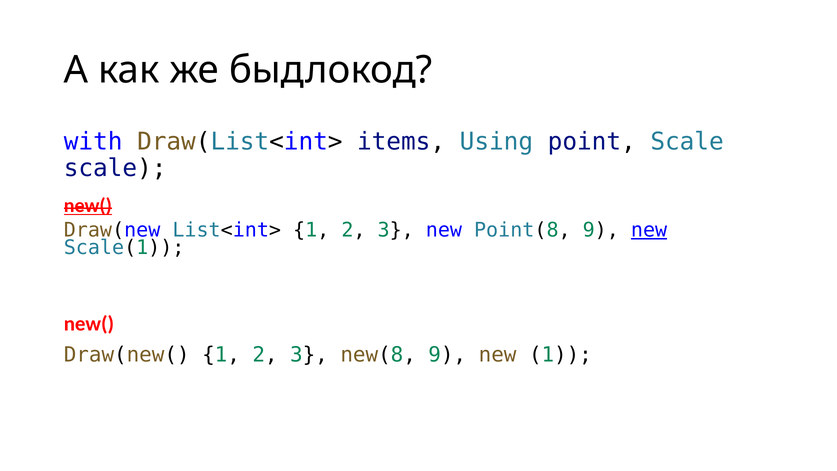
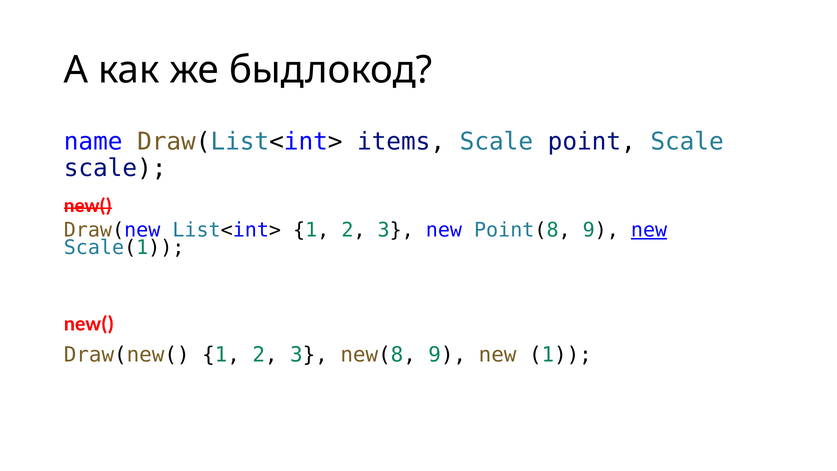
with: with -> name
items Using: Using -> Scale
new( at (88, 206) underline: present -> none
